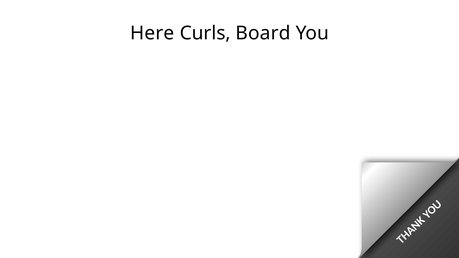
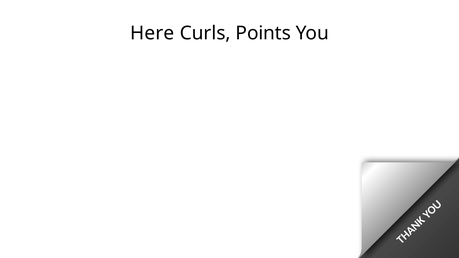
Board: Board -> Points
